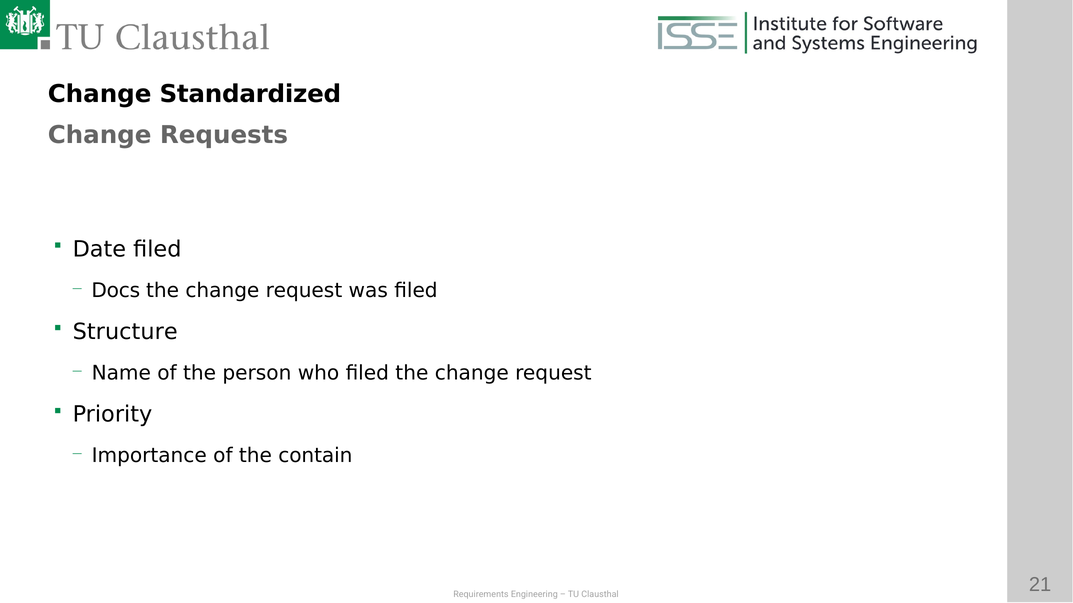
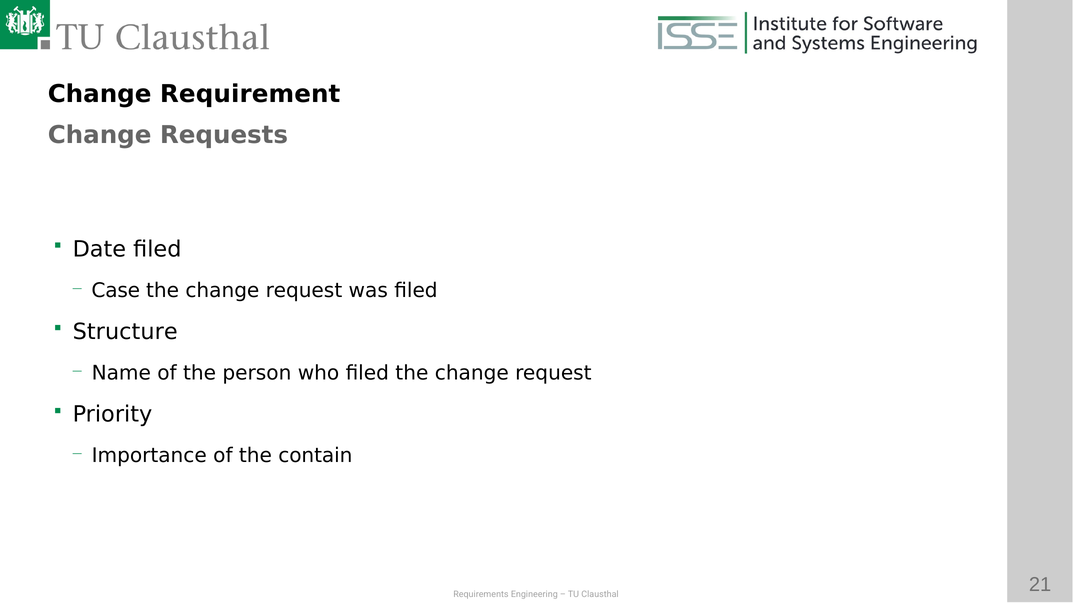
Standardized: Standardized -> Requirement
Docs: Docs -> Case
